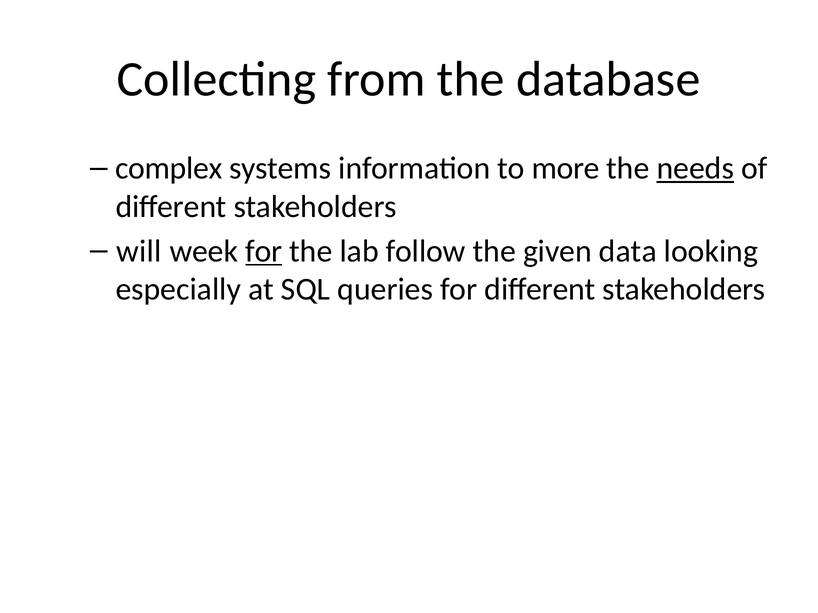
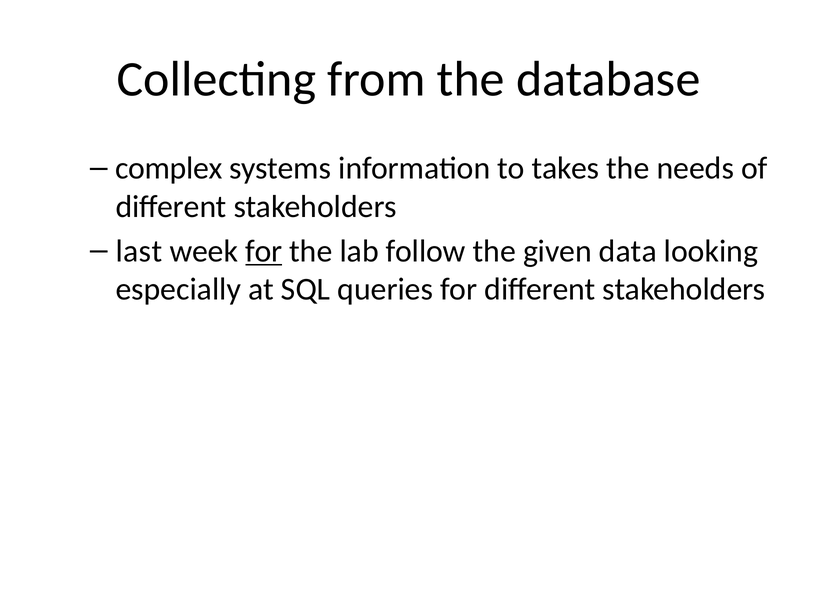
more: more -> takes
needs underline: present -> none
will: will -> last
